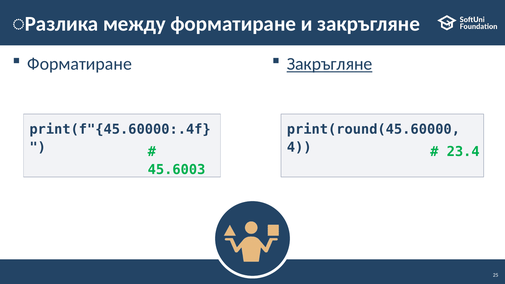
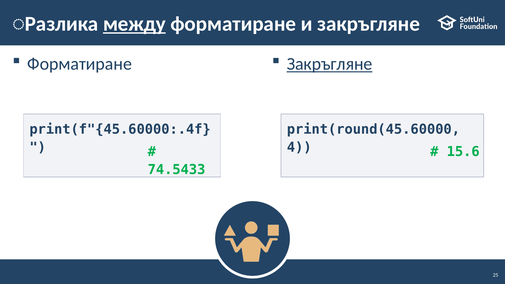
между underline: none -> present
23.4: 23.4 -> 15.6
45.6003: 45.6003 -> 74.5433
